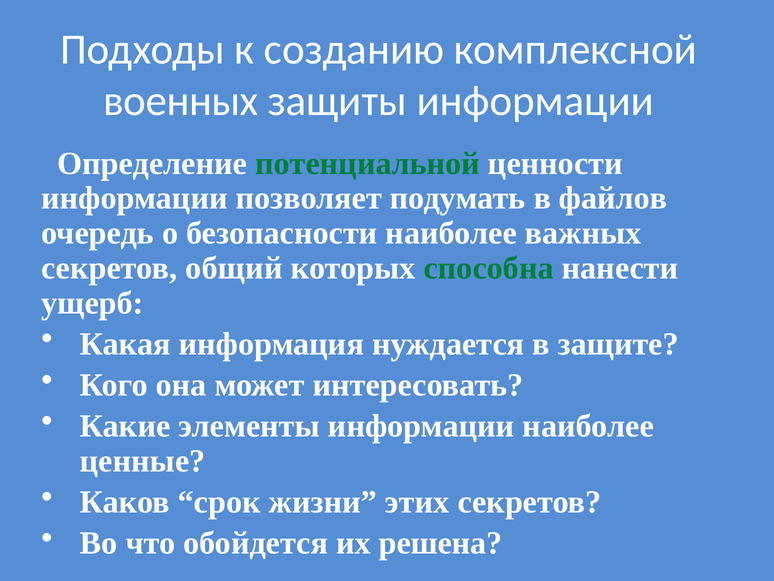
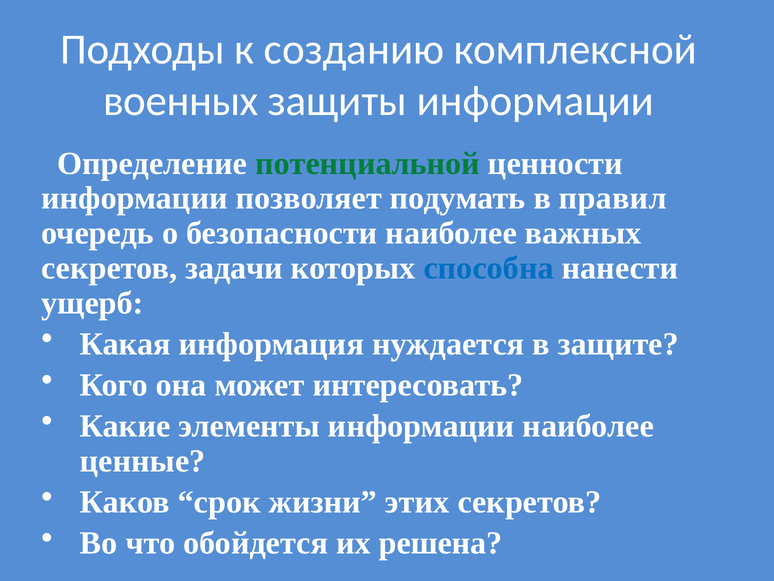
файлов: файлов -> правил
общий: общий -> задачи
способна colour: green -> blue
